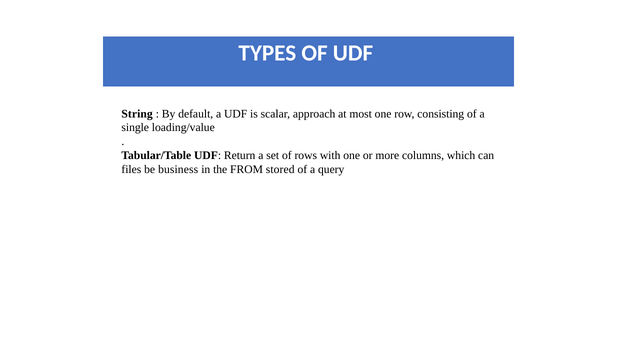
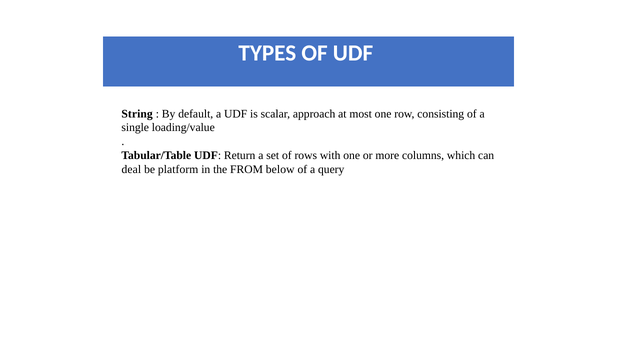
files: files -> deal
business: business -> platform
stored: stored -> below
